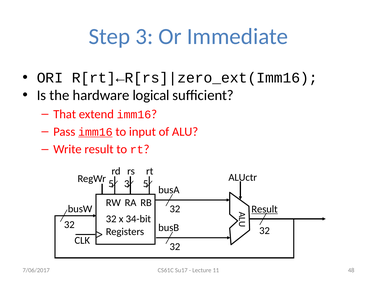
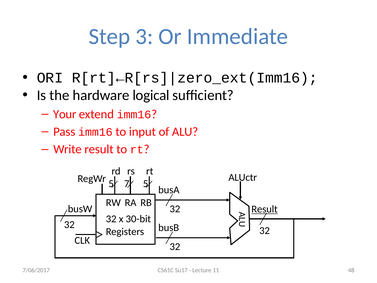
That: That -> Your
imm16 at (95, 132) underline: present -> none
5 3: 3 -> 7
34-bit: 34-bit -> 30-bit
